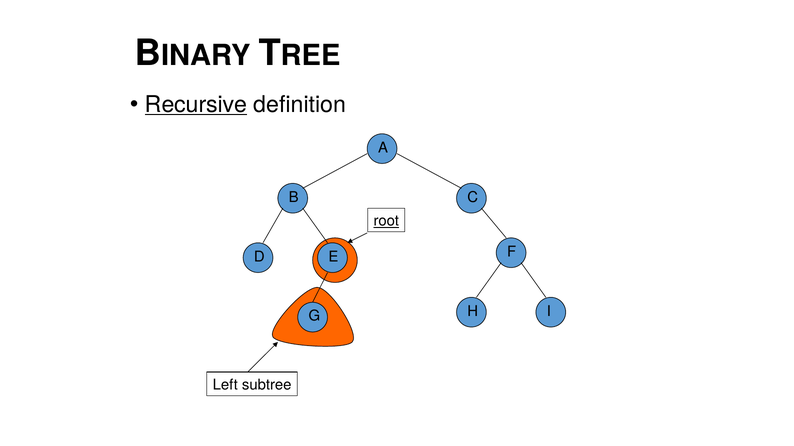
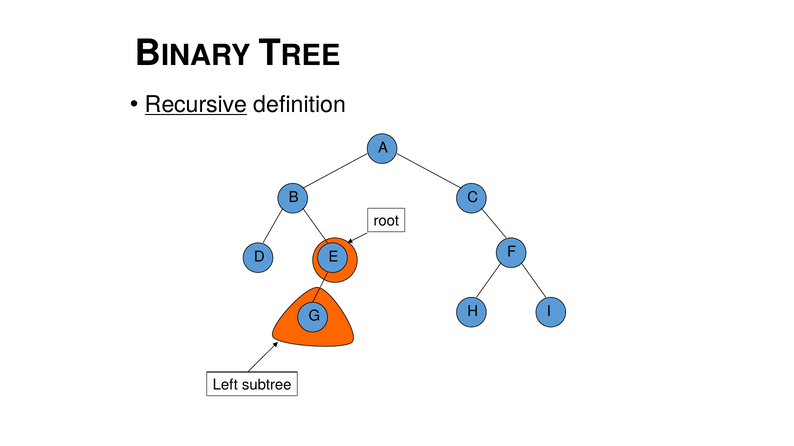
root underline: present -> none
